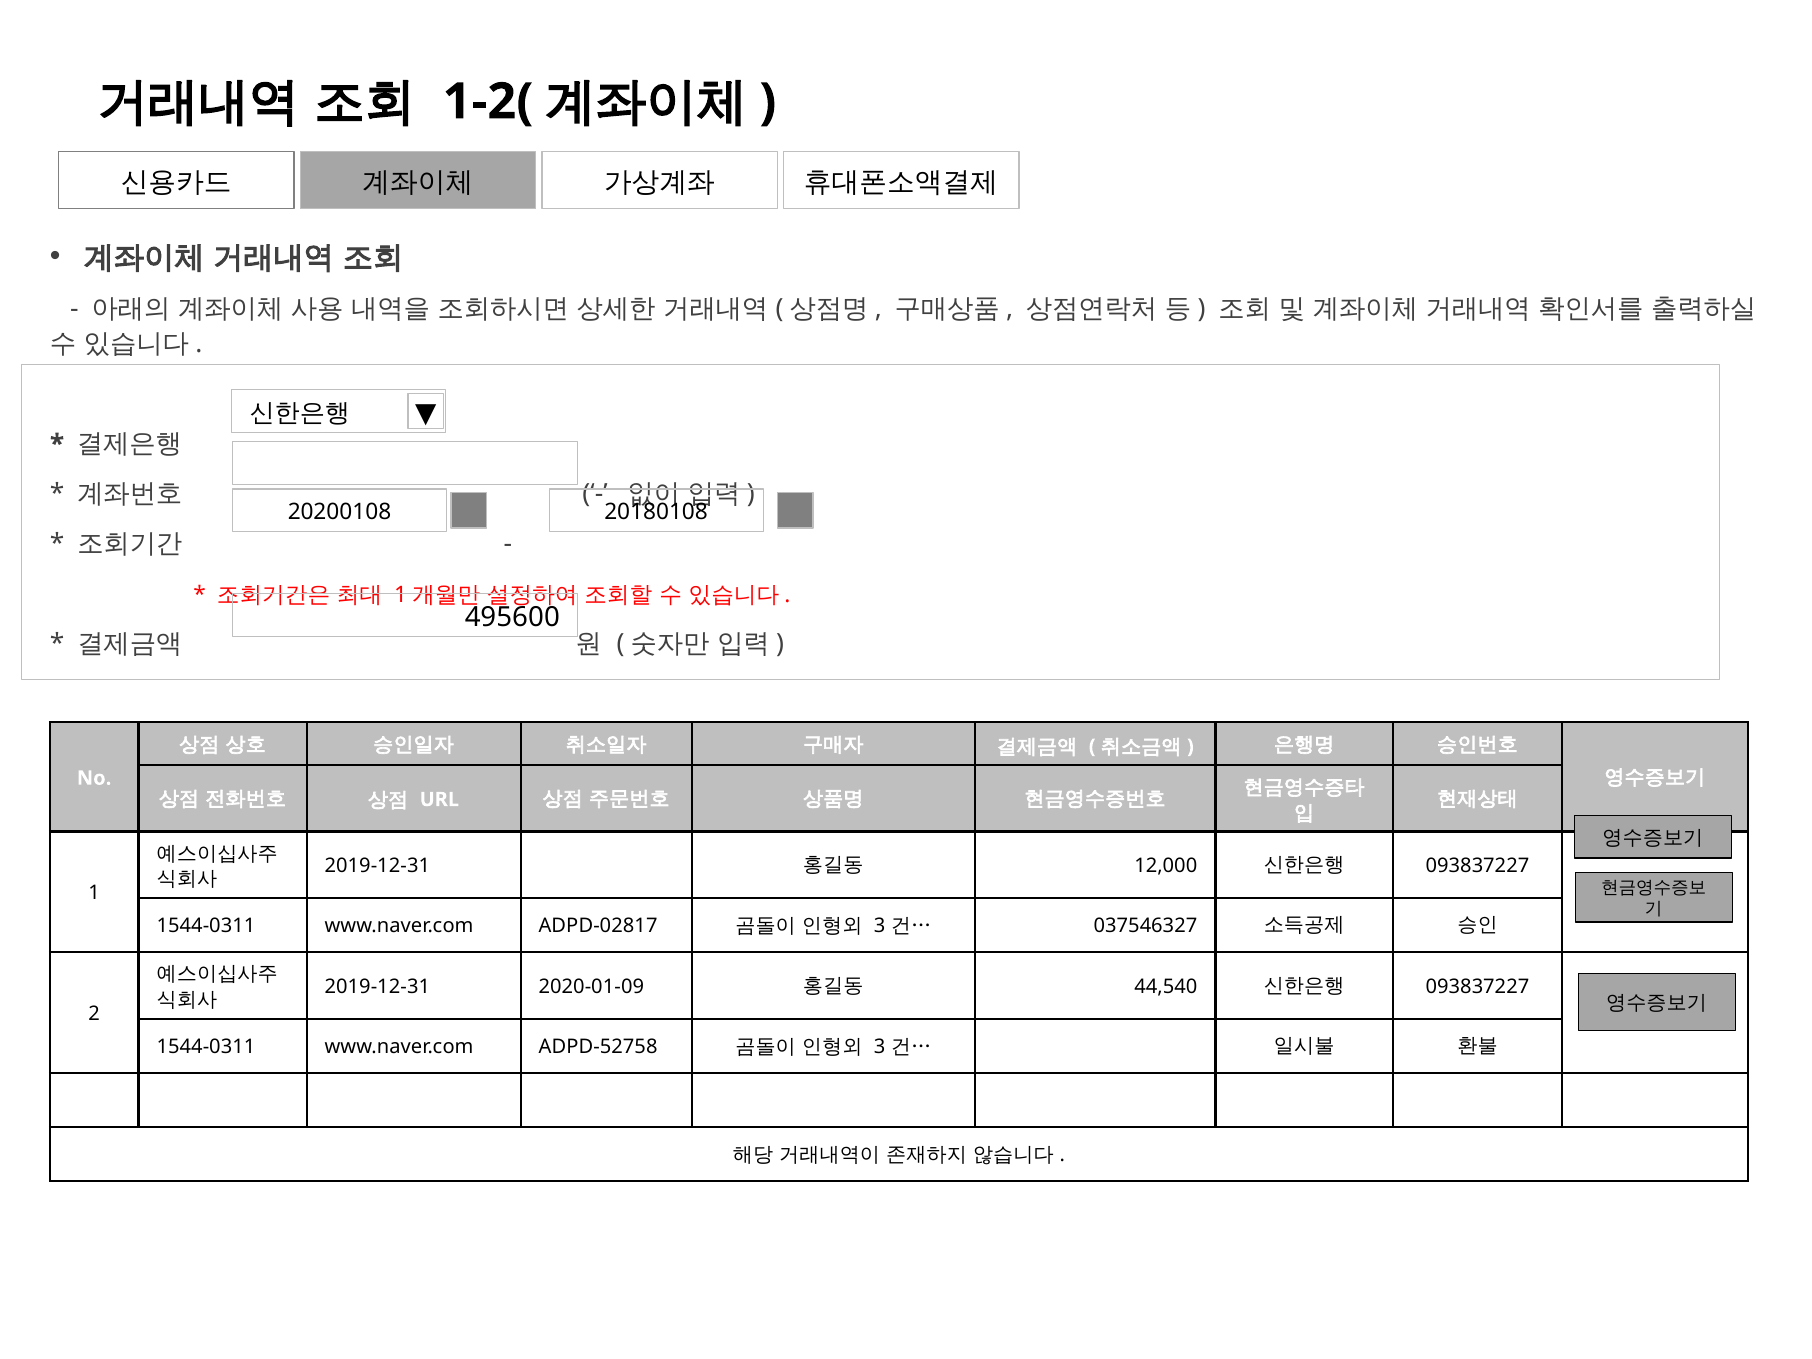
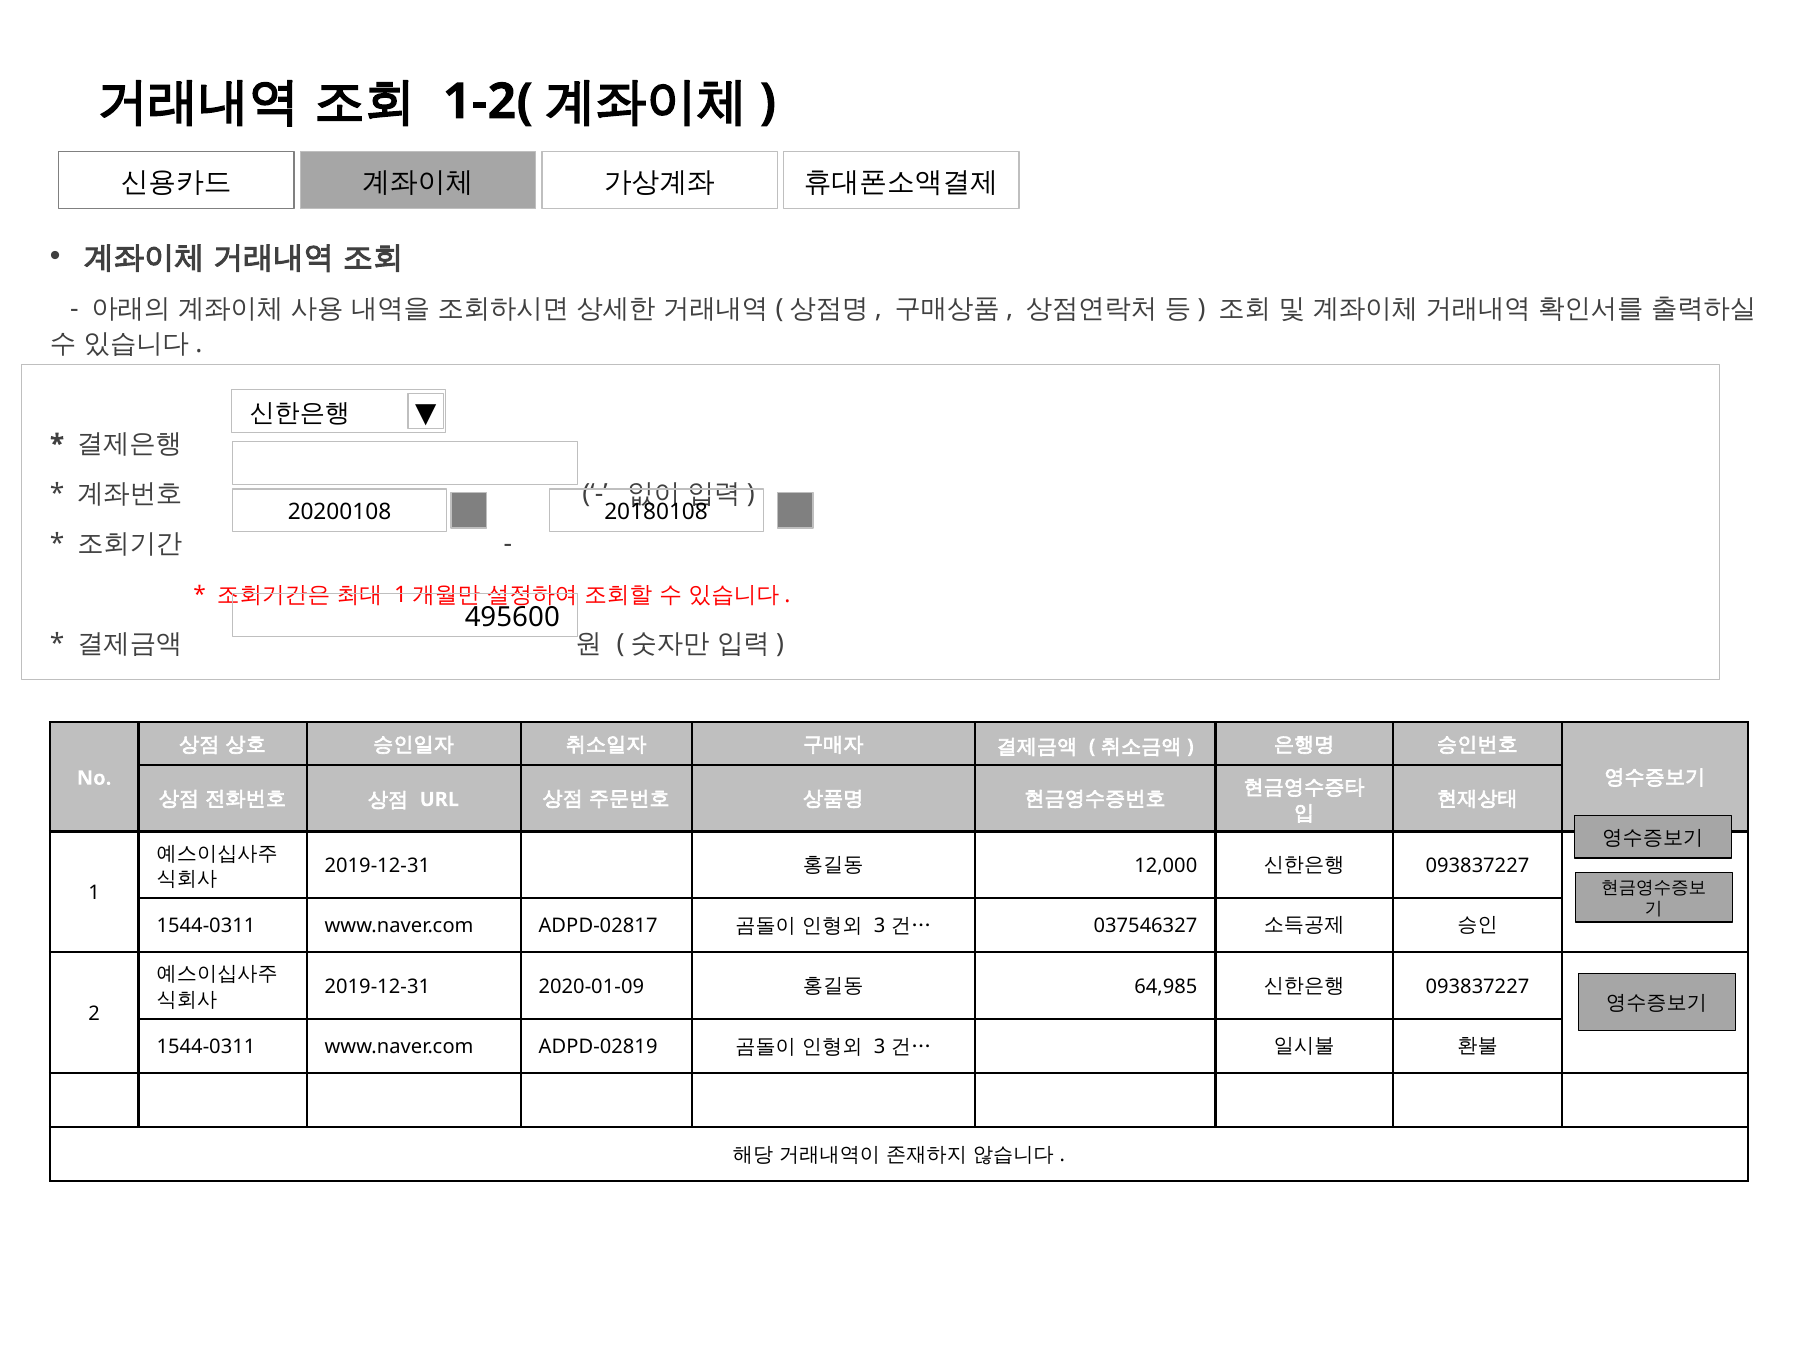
44,540: 44,540 -> 64,985
ADPD-52758: ADPD-52758 -> ADPD-02819
